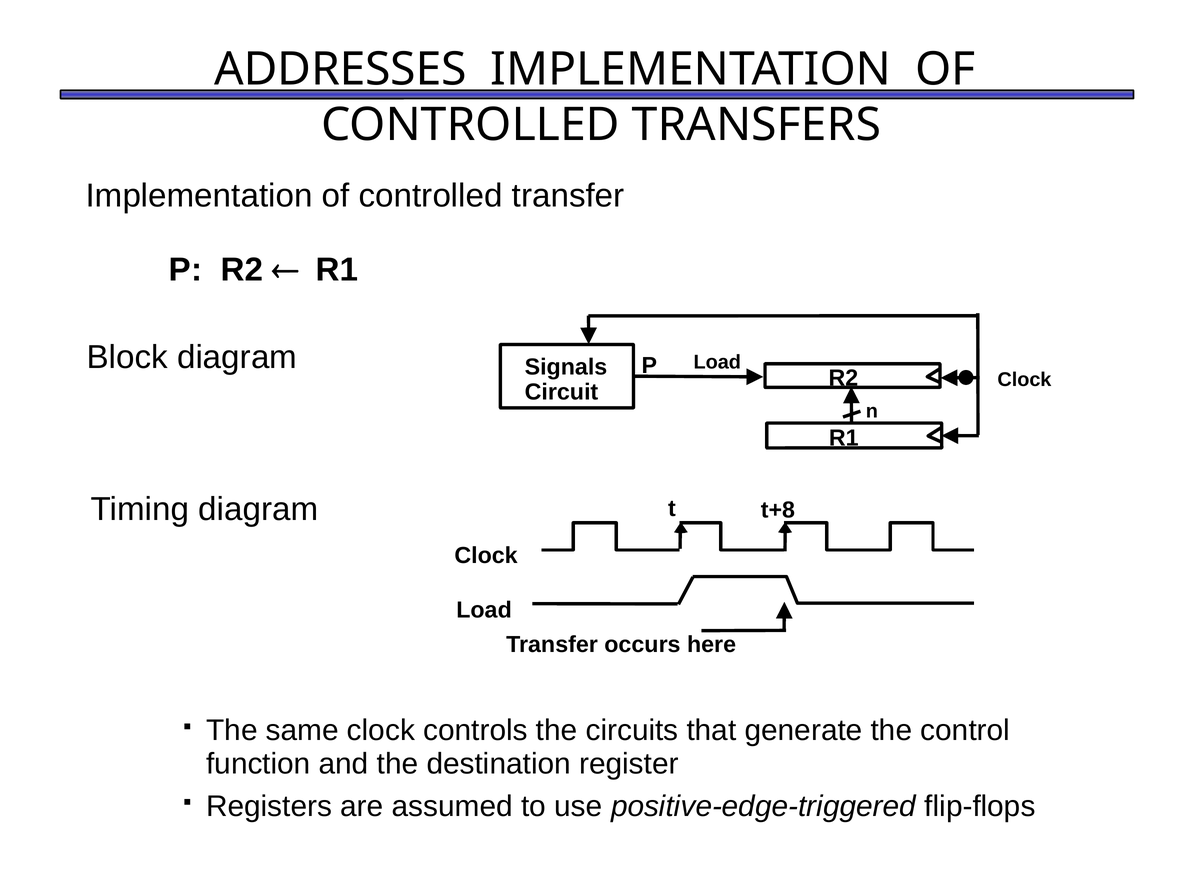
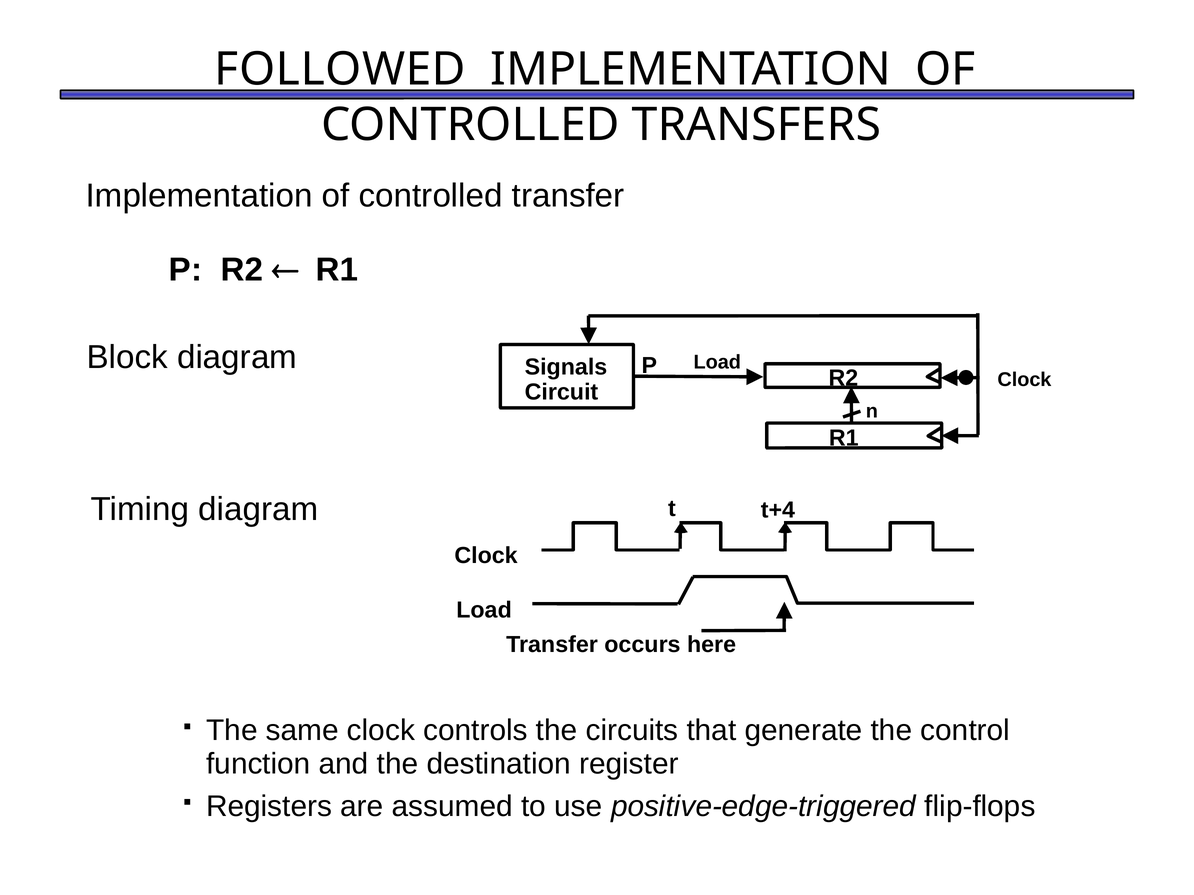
ADDRESSES: ADDRESSES -> FOLLOWED
t+8: t+8 -> t+4
